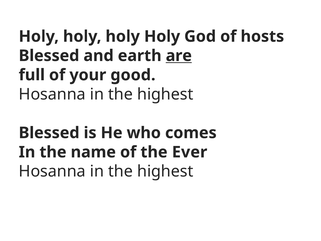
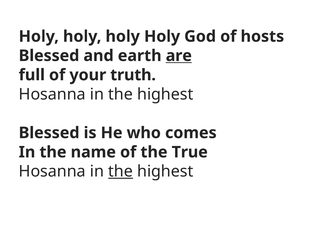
good: good -> truth
Ever: Ever -> True
the at (121, 171) underline: none -> present
